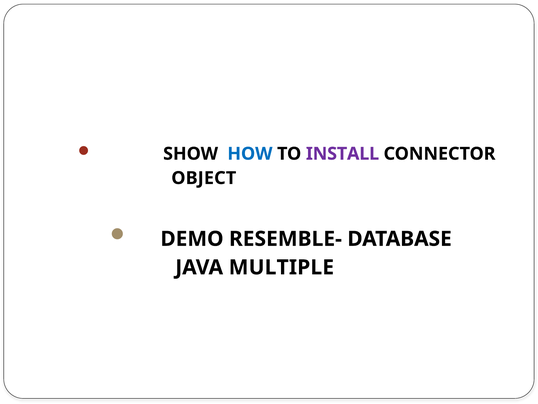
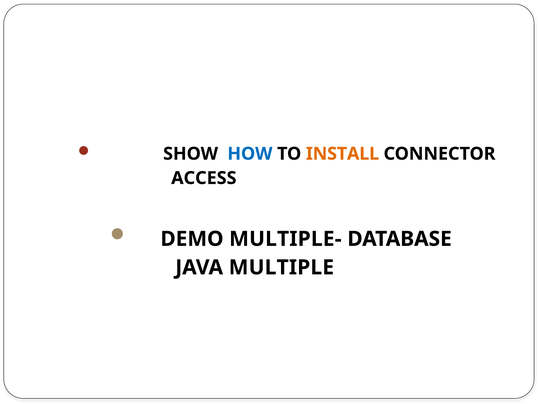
INSTALL colour: purple -> orange
OBJECT: OBJECT -> ACCESS
RESEMBLE-: RESEMBLE- -> MULTIPLE-
